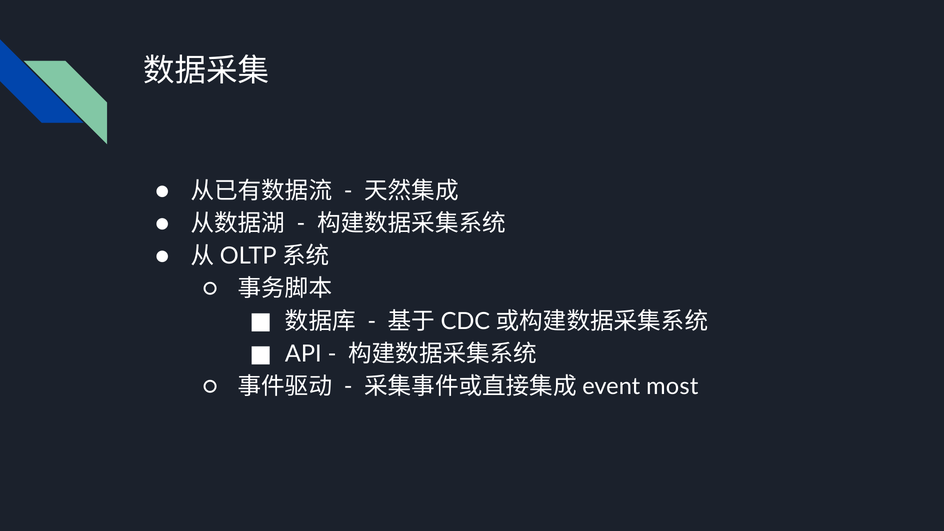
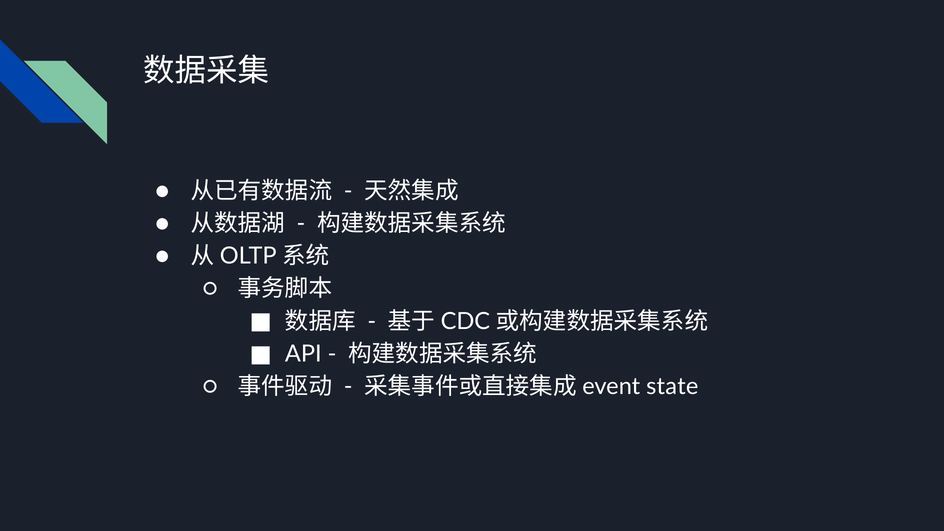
most: most -> state
